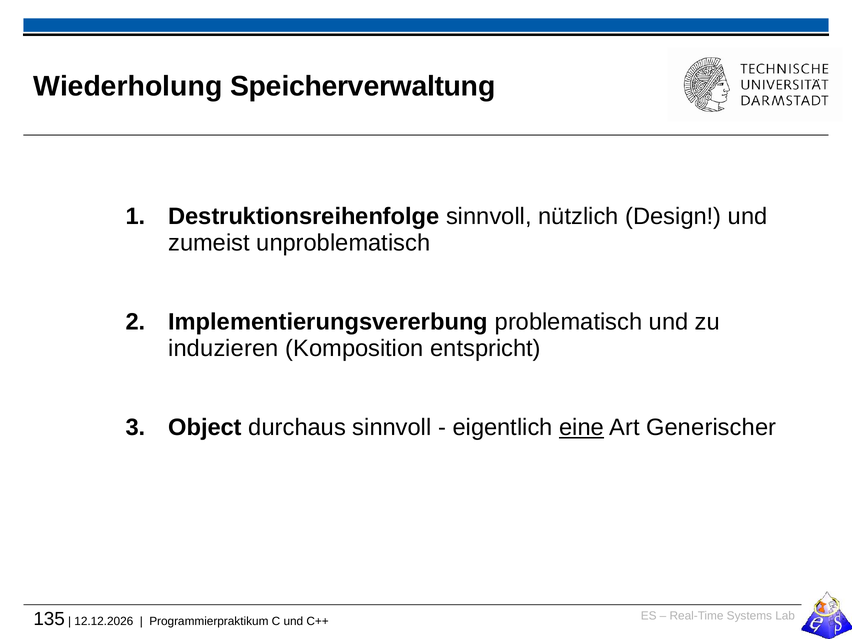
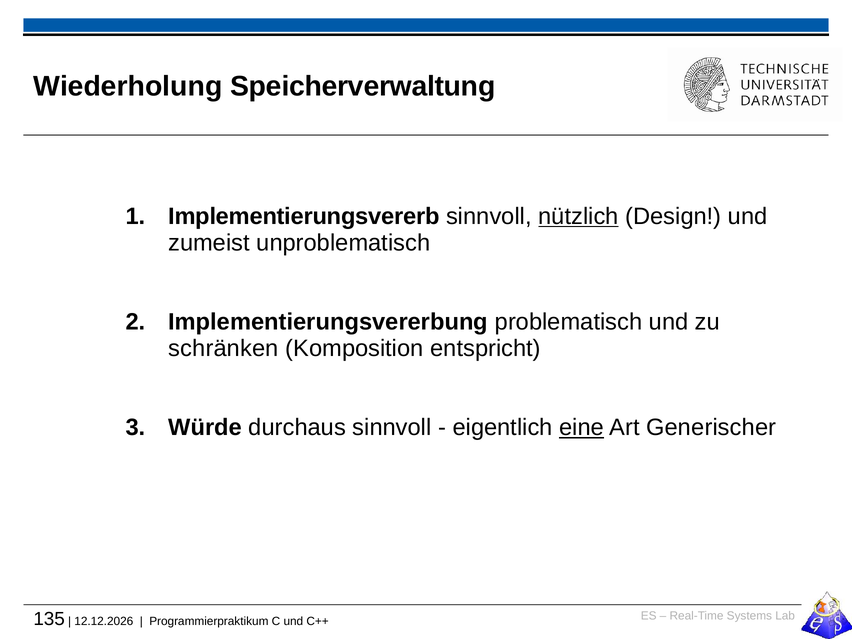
Destruktionsreihenfolge: Destruktionsreihenfolge -> Implementierungsvererb
nützlich underline: none -> present
induzieren: induzieren -> schränken
Object: Object -> Würde
